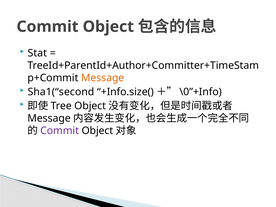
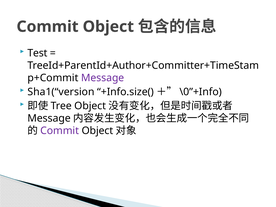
Stat: Stat -> Test
Message at (103, 78) colour: orange -> purple
Sha1(“second: Sha1(“second -> Sha1(“version
